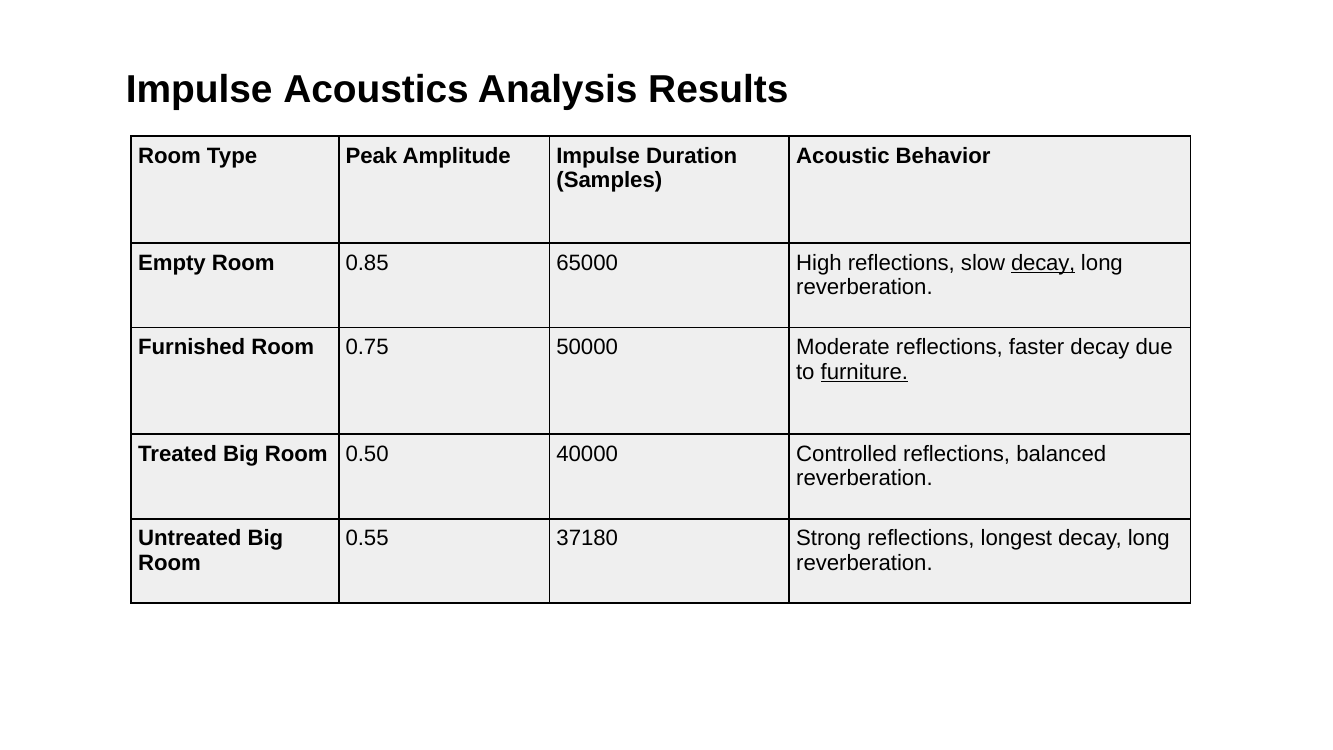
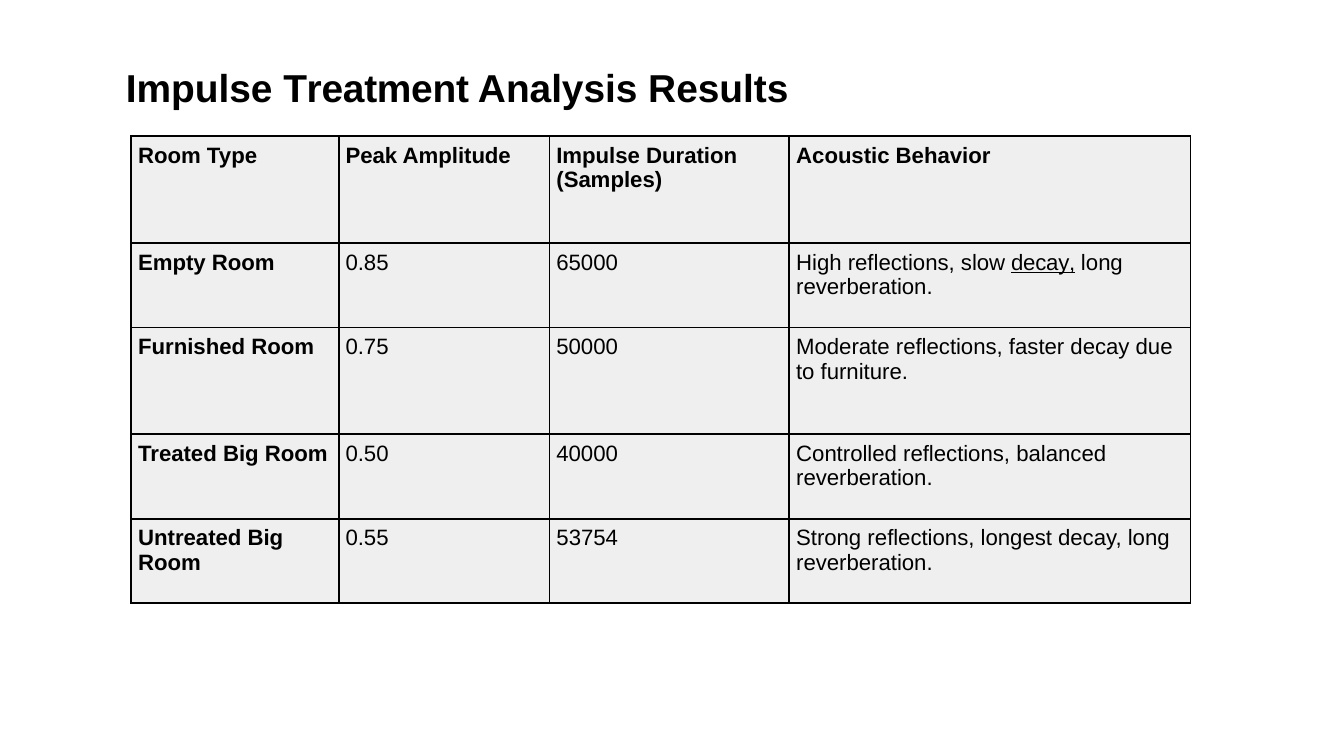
Acoustics: Acoustics -> Treatment
furniture underline: present -> none
37180: 37180 -> 53754
